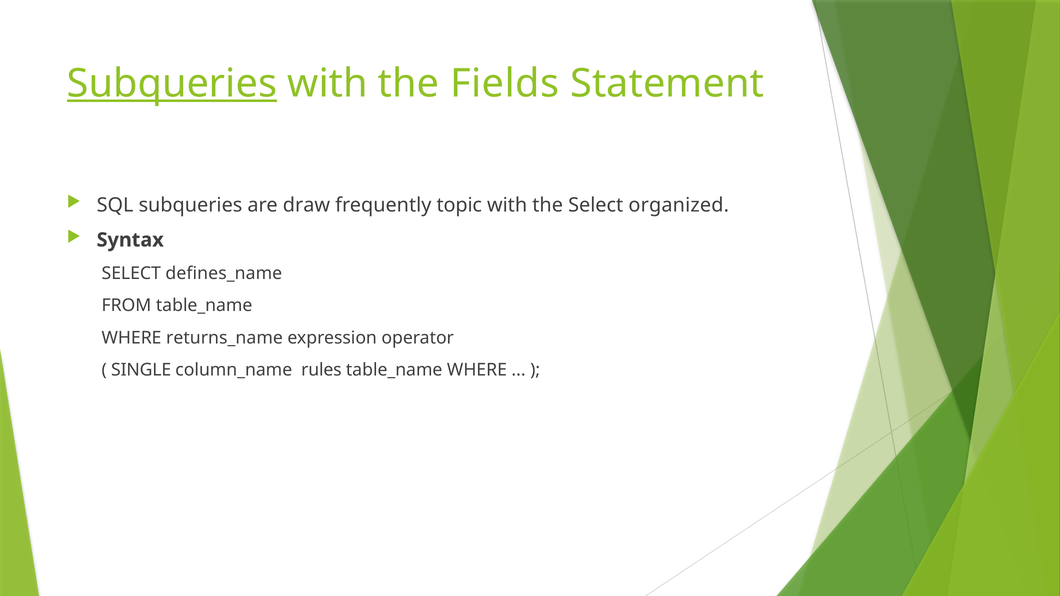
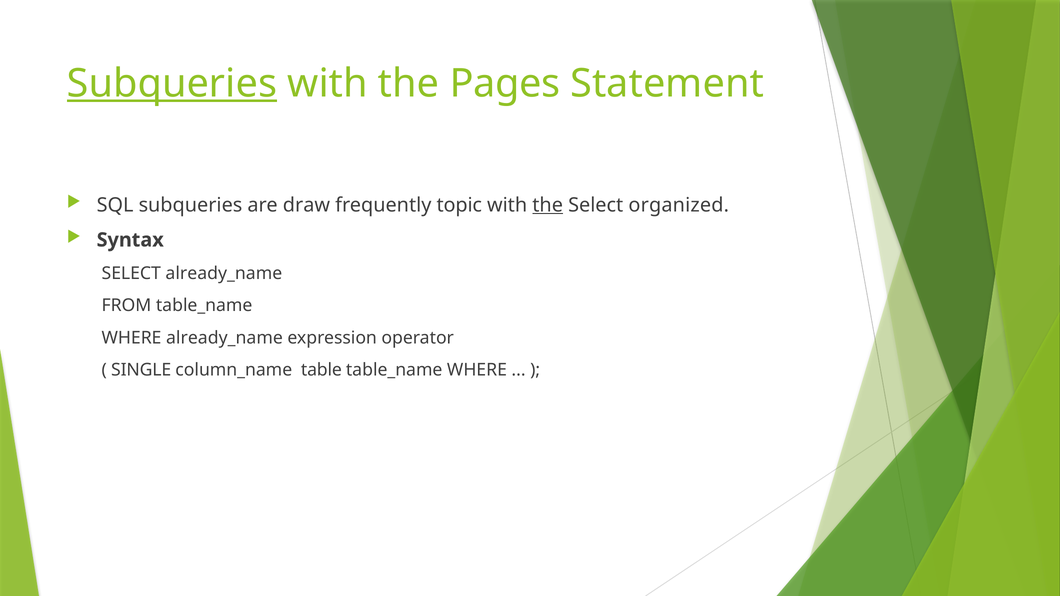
Fields: Fields -> Pages
the at (548, 205) underline: none -> present
SELECT defines_name: defines_name -> already_name
WHERE returns_name: returns_name -> already_name
rules: rules -> table
